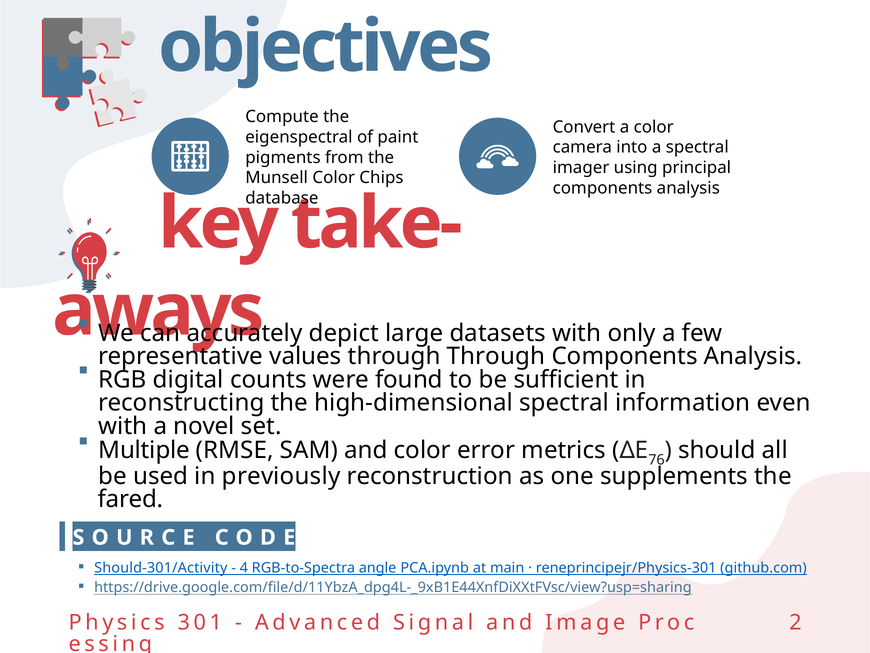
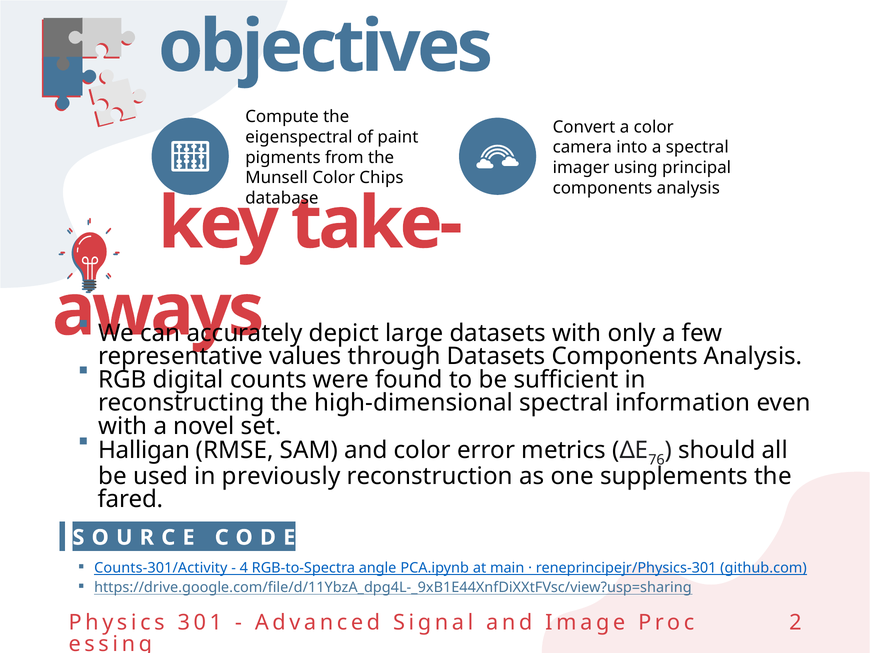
through Through: Through -> Datasets
Multiple: Multiple -> Halligan
Should-301/Activity: Should-301/Activity -> Counts-301/Activity
